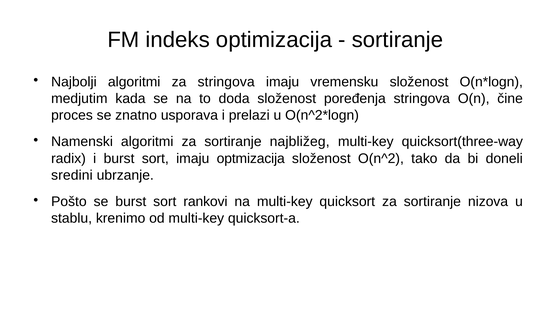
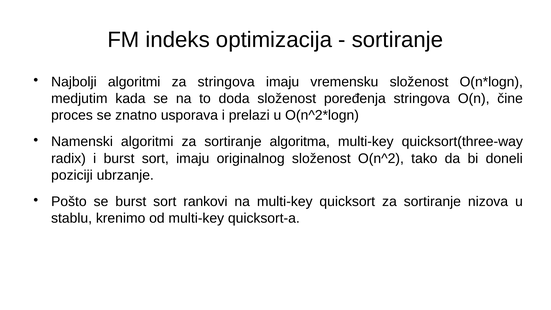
najbližeg: najbližeg -> algoritma
optmizacija: optmizacija -> originalnog
sredini: sredini -> poziciji
